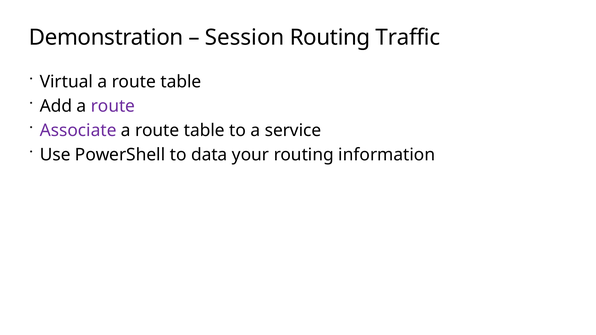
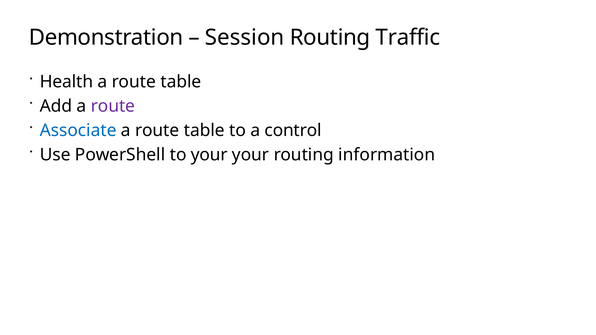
Virtual: Virtual -> Health
Associate colour: purple -> blue
service: service -> control
to data: data -> your
